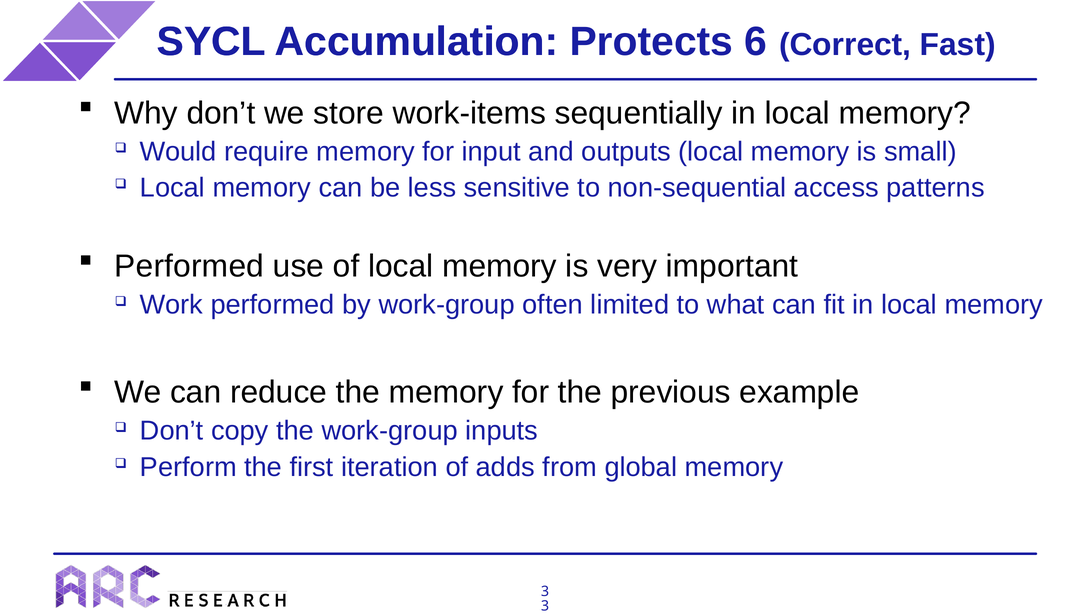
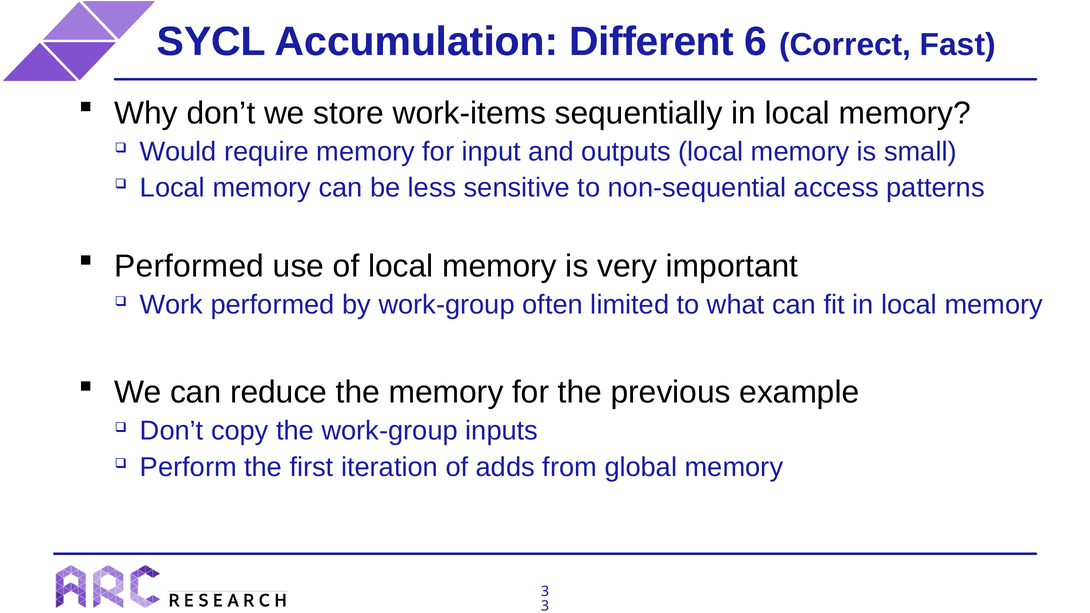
Protects: Protects -> Different
